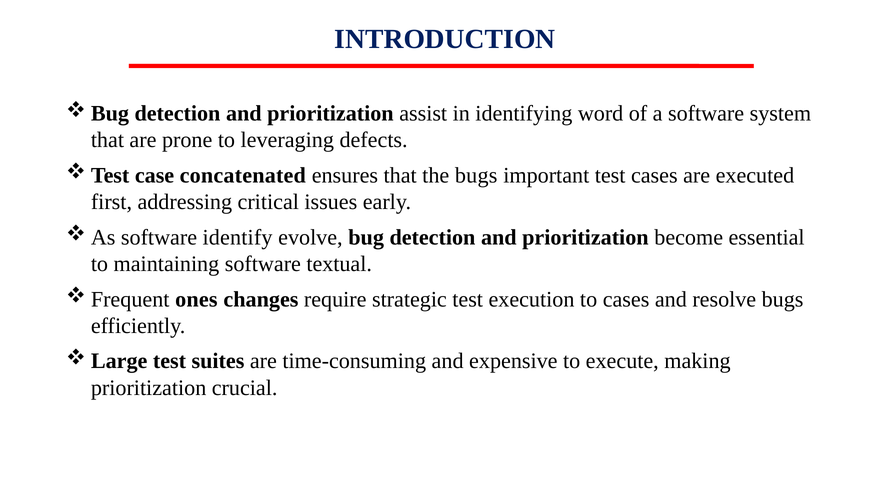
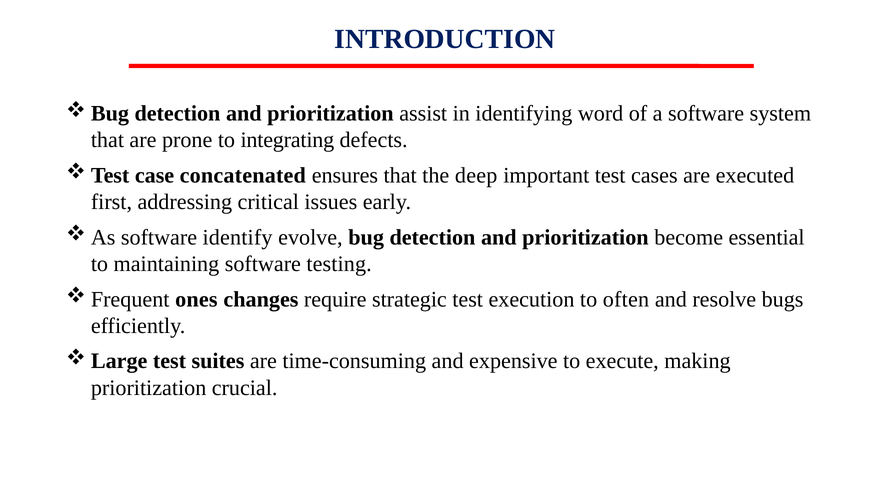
leveraging: leveraging -> integrating
the bugs: bugs -> deep
textual: textual -> testing
to cases: cases -> often
